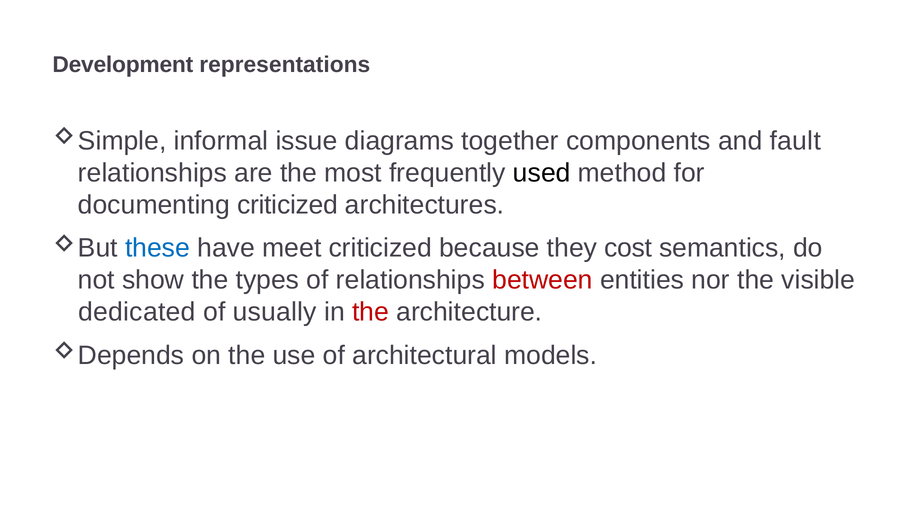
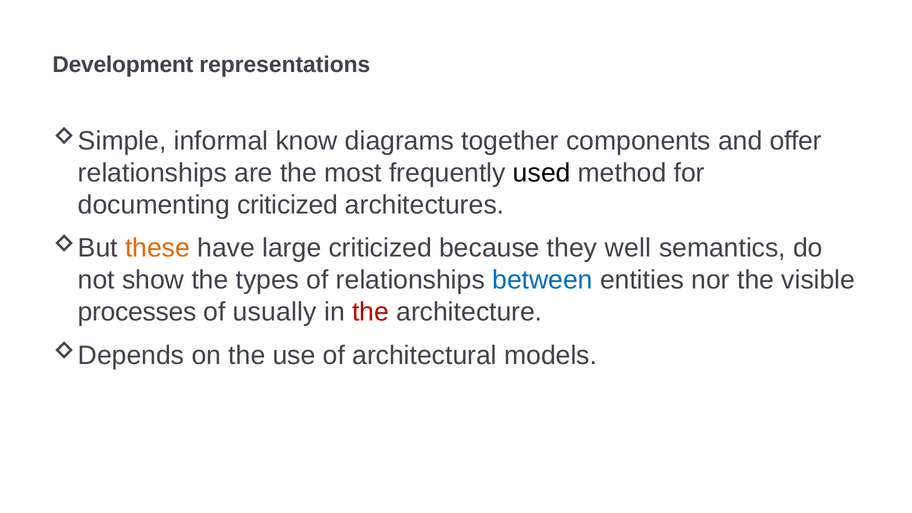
issue: issue -> know
fault: fault -> offer
these colour: blue -> orange
meet: meet -> large
cost: cost -> well
between colour: red -> blue
dedicated: dedicated -> processes
